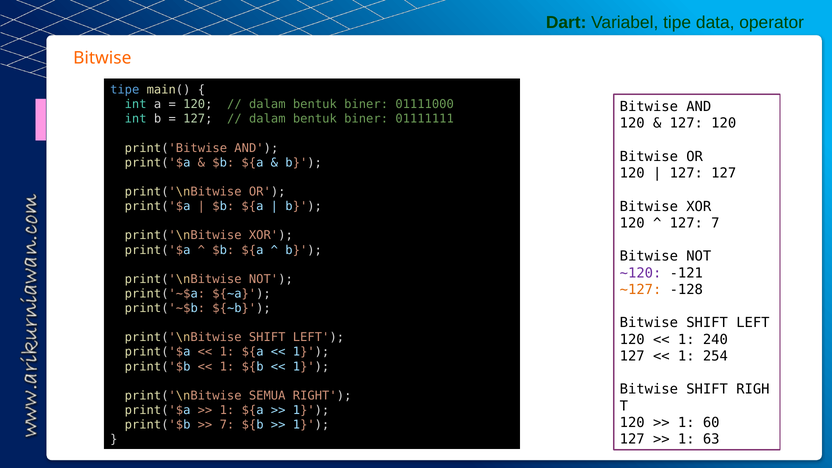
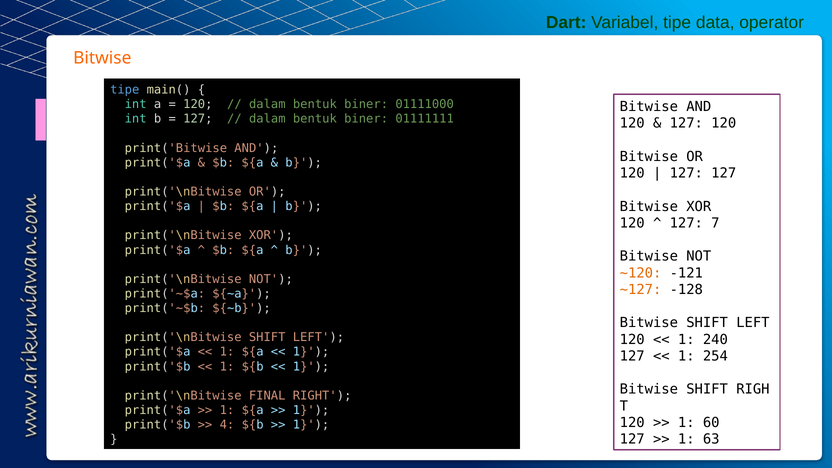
~120 colour: purple -> orange
SEMUA: SEMUA -> FINAL
7 at (227, 425): 7 -> 4
